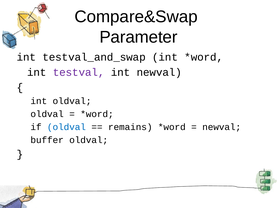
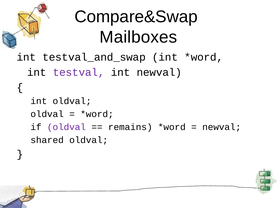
Parameter: Parameter -> Mailboxes
oldval at (66, 127) colour: blue -> purple
buffer: buffer -> shared
